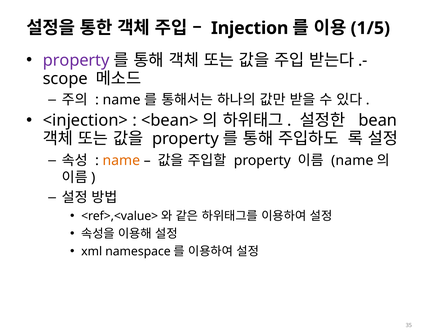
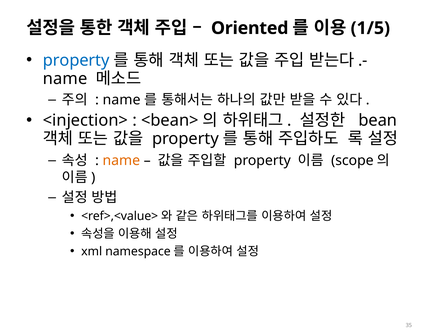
Injection: Injection -> Oriented
property at (76, 60) colour: purple -> blue
scope at (65, 78): scope -> name
name at (352, 160): name -> scope
